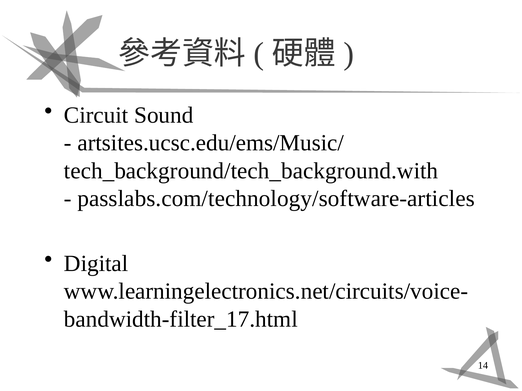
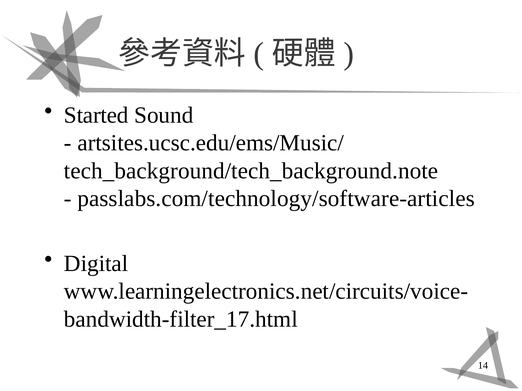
Circuit: Circuit -> Started
tech_background/tech_background.with: tech_background/tech_background.with -> tech_background/tech_background.note
